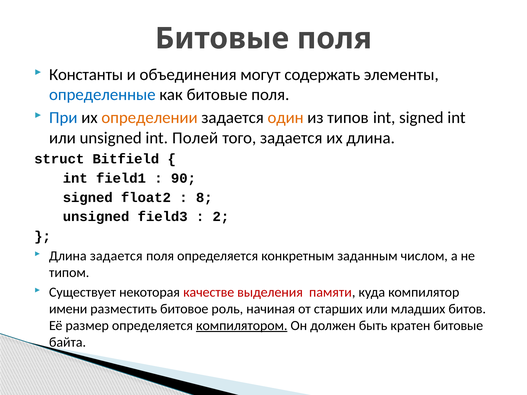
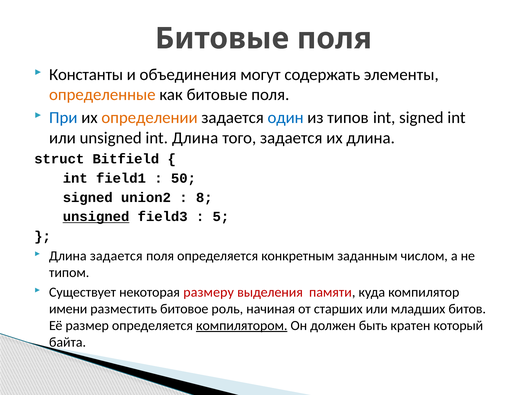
определенные colour: blue -> orange
один colour: orange -> blue
int Полей: Полей -> Длина
90: 90 -> 50
float2: float2 -> union2
unsigned at (96, 217) underline: none -> present
2: 2 -> 5
качестве: качестве -> размеру
кратен битовые: битовые -> который
